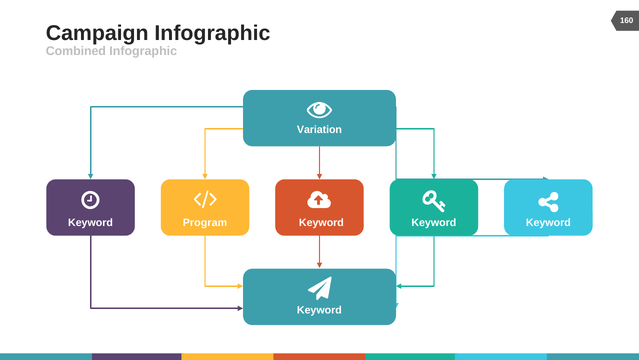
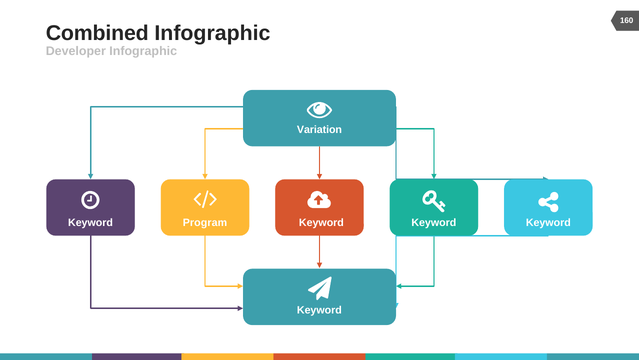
Campaign: Campaign -> Combined
Combined: Combined -> Developer
